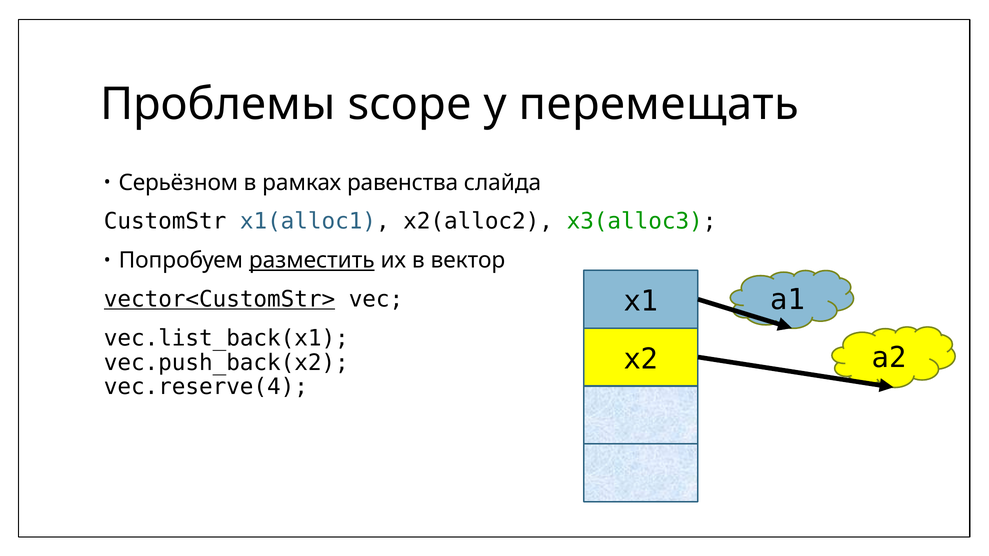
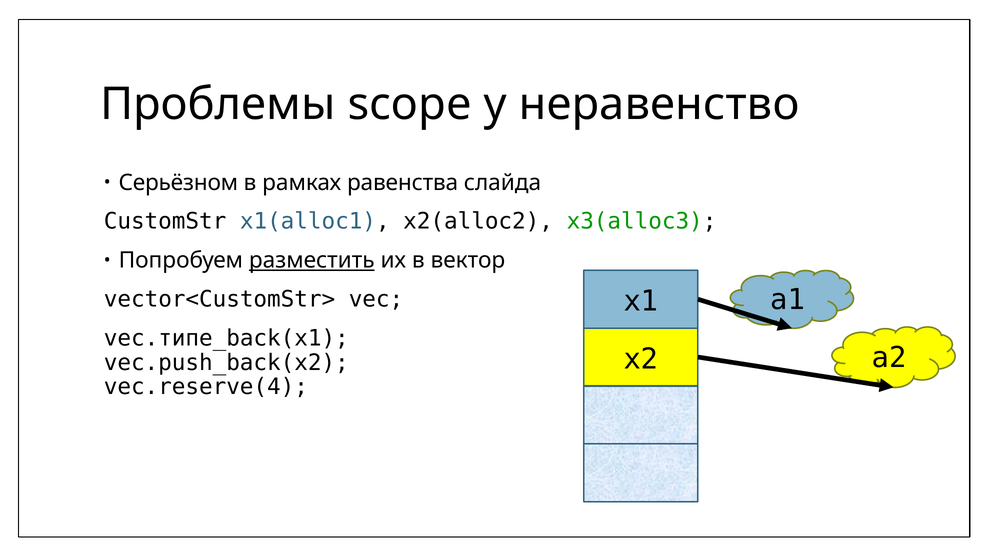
перемещать: перемещать -> неравенство
vector<CustomStr> underline: present -> none
vec.list_back(x1: vec.list_back(x1 -> vec.типе_back(x1
